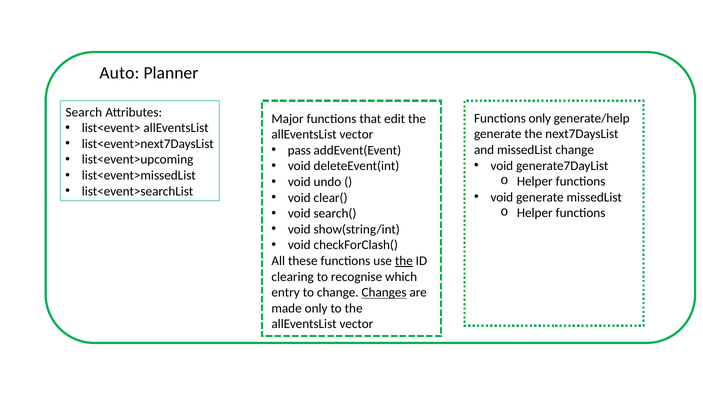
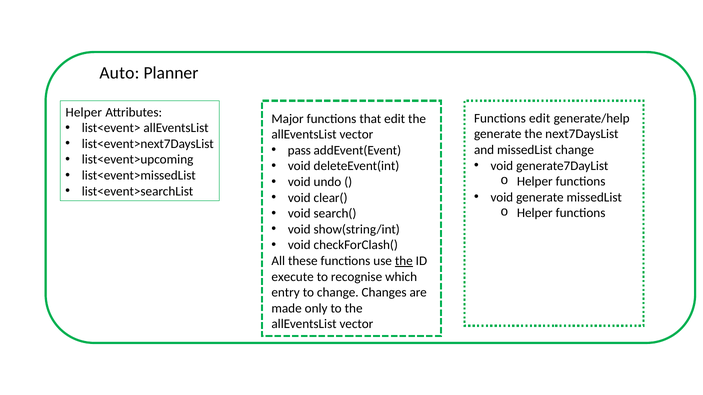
Search at (84, 112): Search -> Helper
Functions only: only -> edit
clearing: clearing -> execute
Changes underline: present -> none
